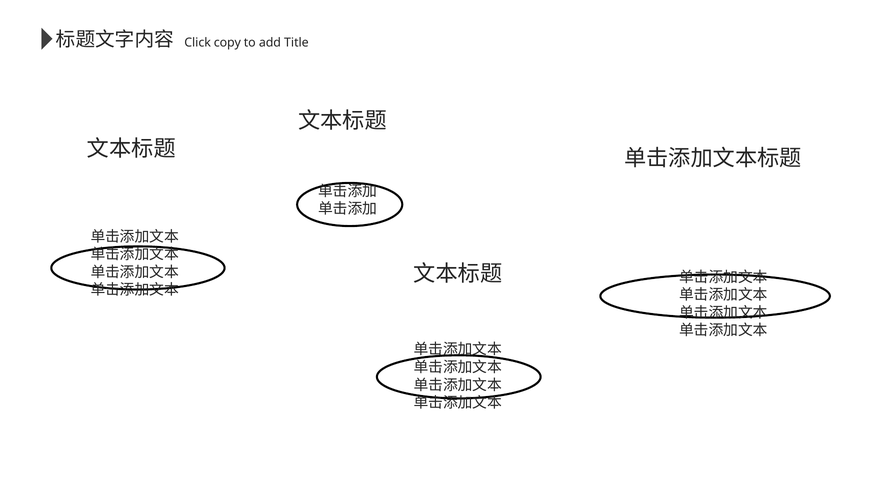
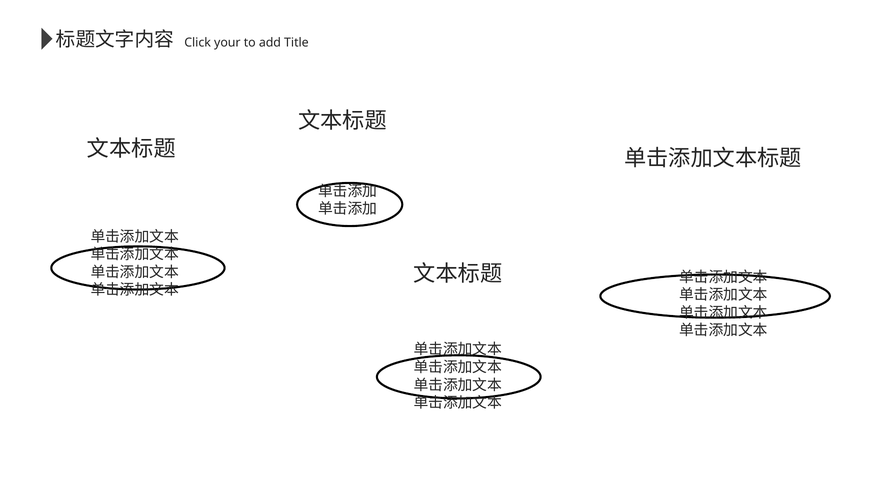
copy: copy -> your
